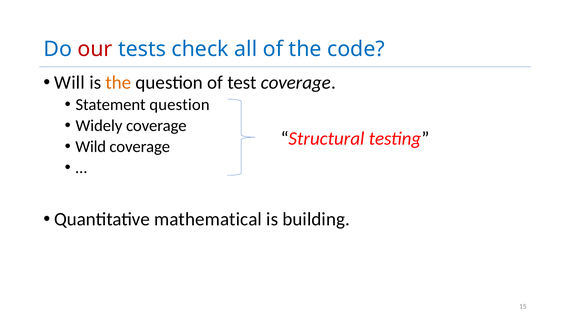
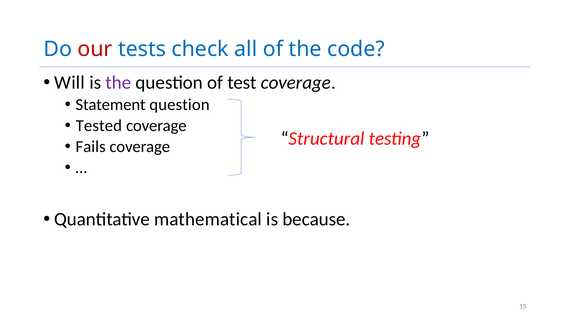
the at (118, 82) colour: orange -> purple
Widely: Widely -> Tested
Wild: Wild -> Fails
building: building -> because
